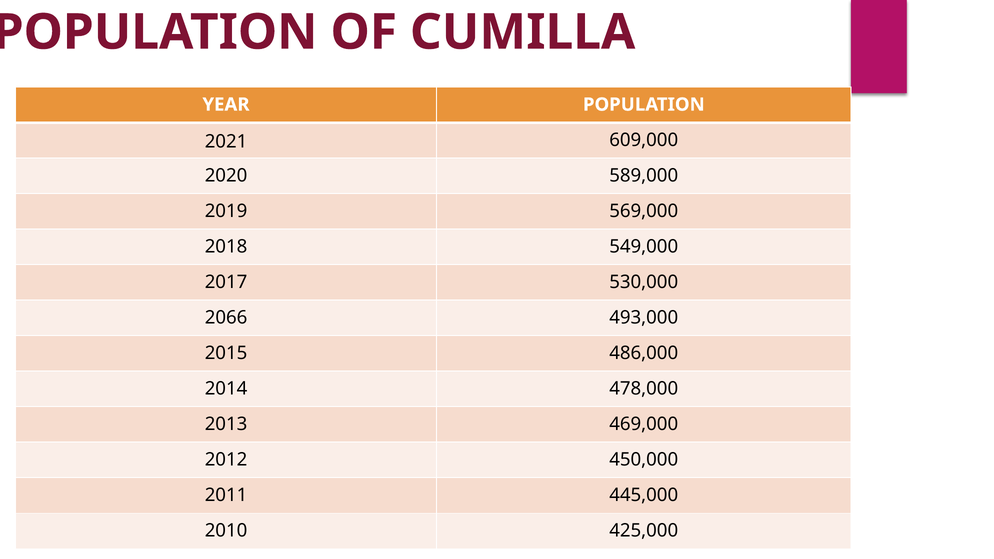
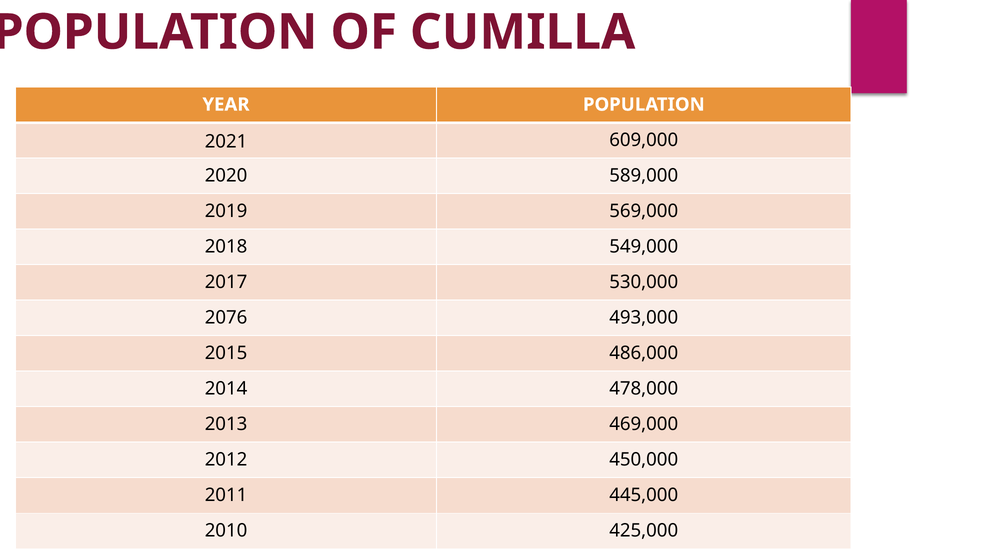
2066: 2066 -> 2076
